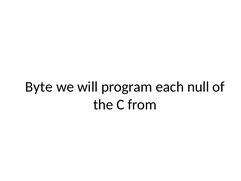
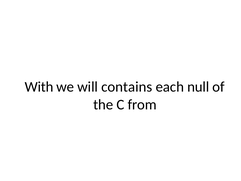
Byte: Byte -> With
program: program -> contains
